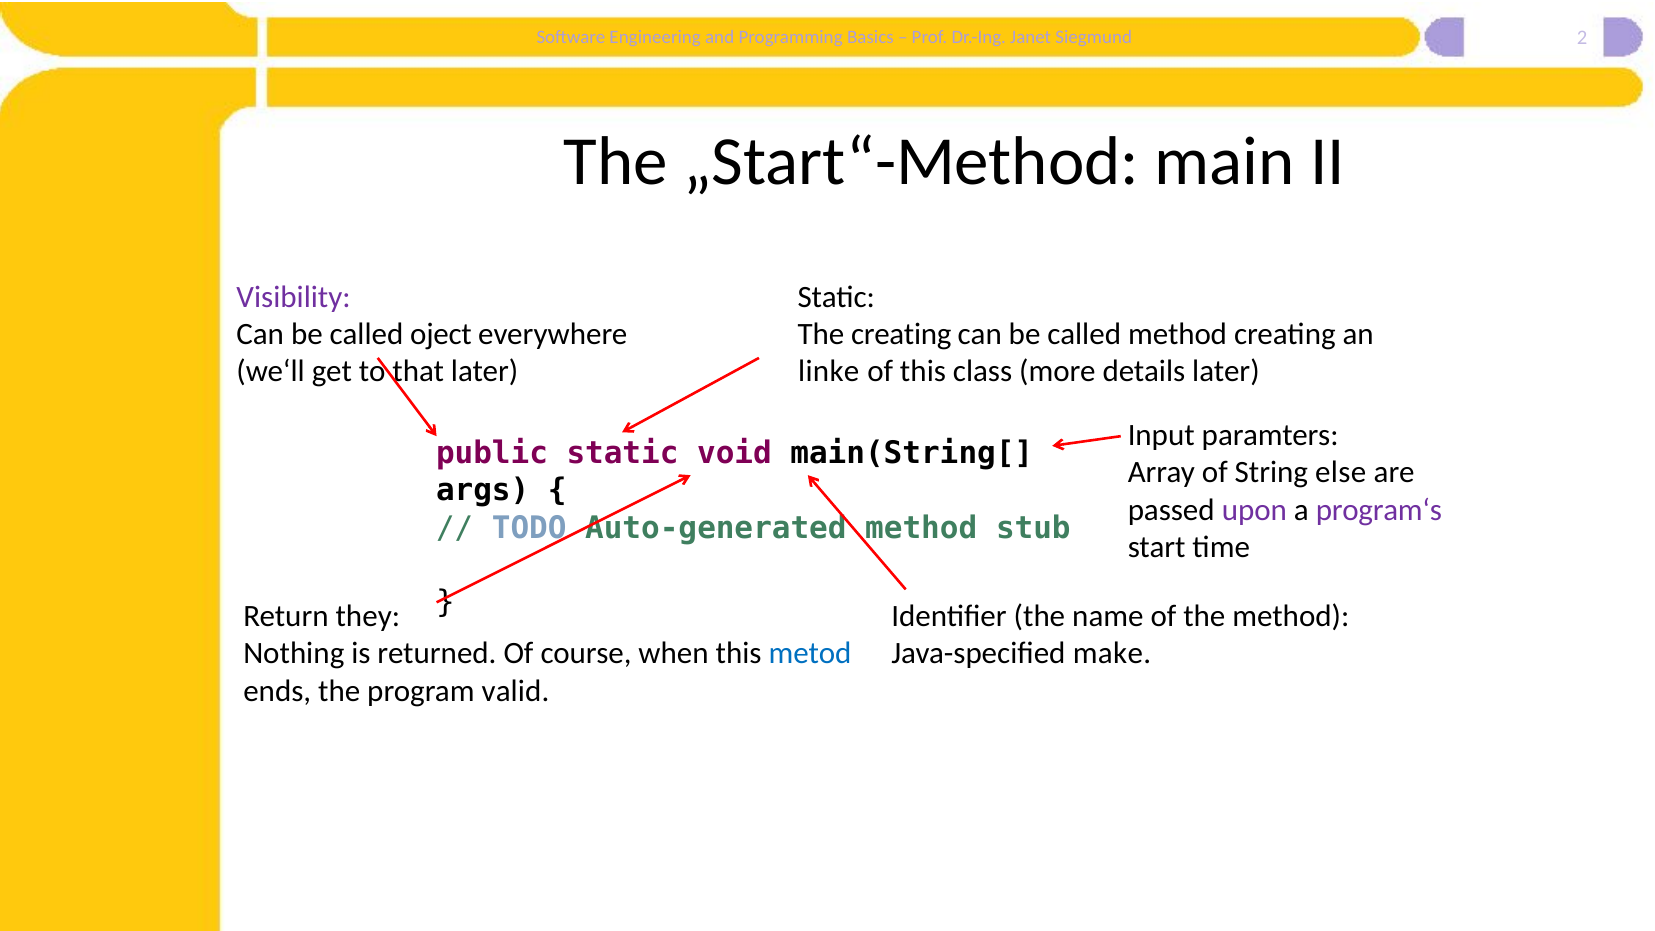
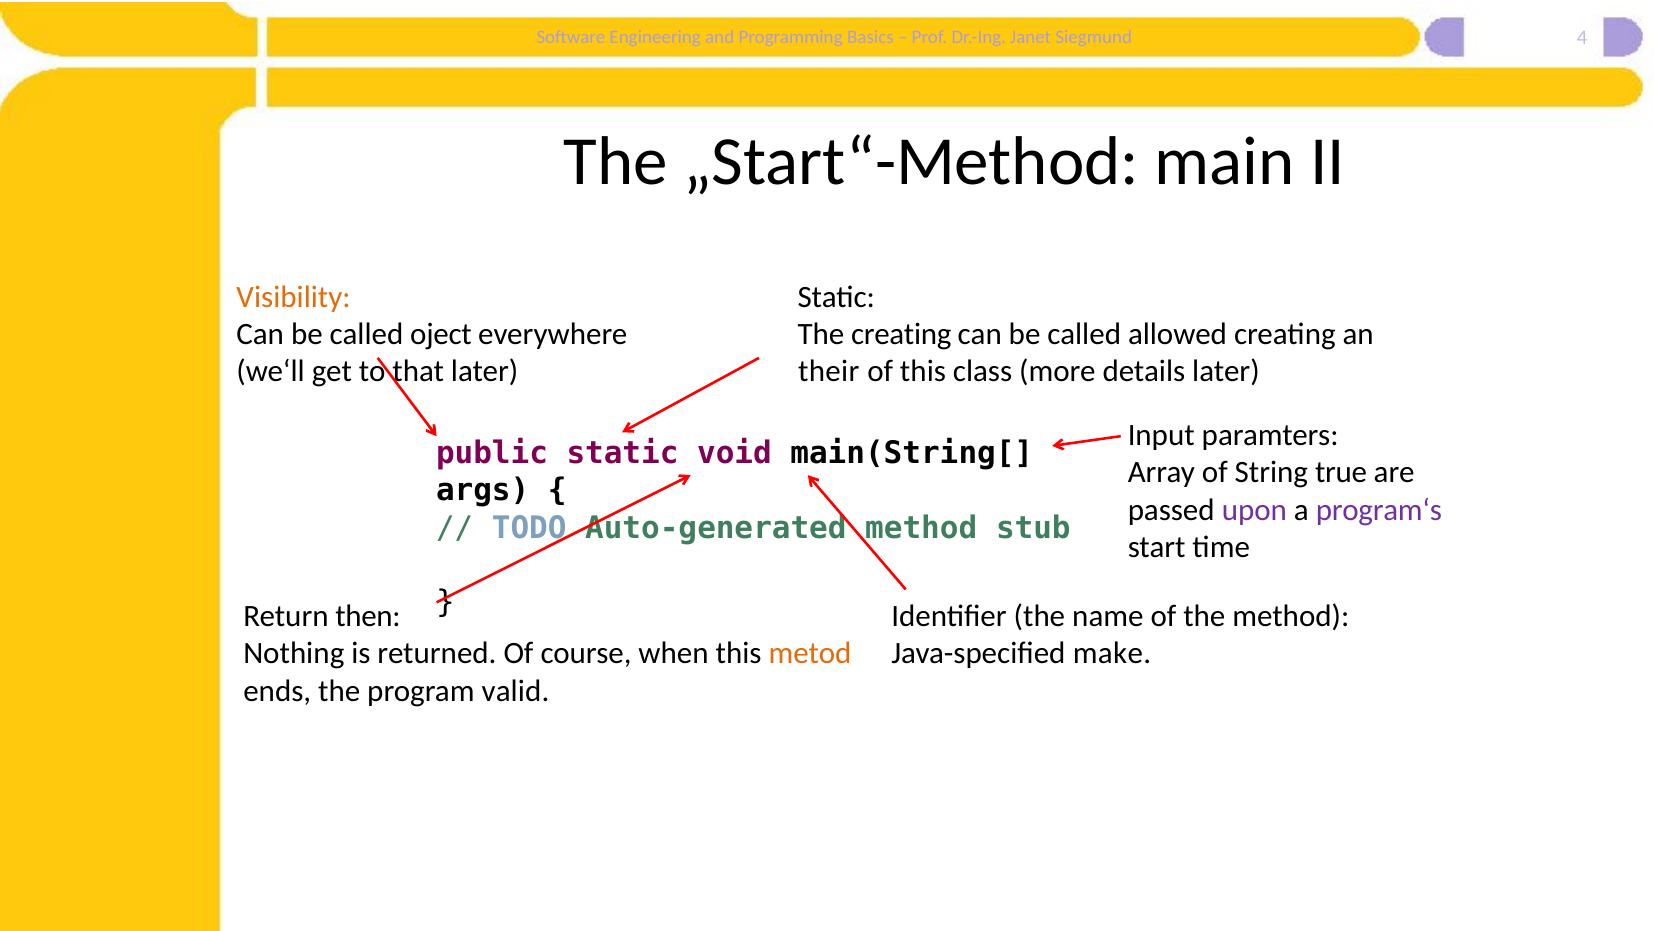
2: 2 -> 4
Visibility colour: purple -> orange
called method: method -> allowed
linke: linke -> their
else: else -> true
they: they -> then
metod colour: blue -> orange
